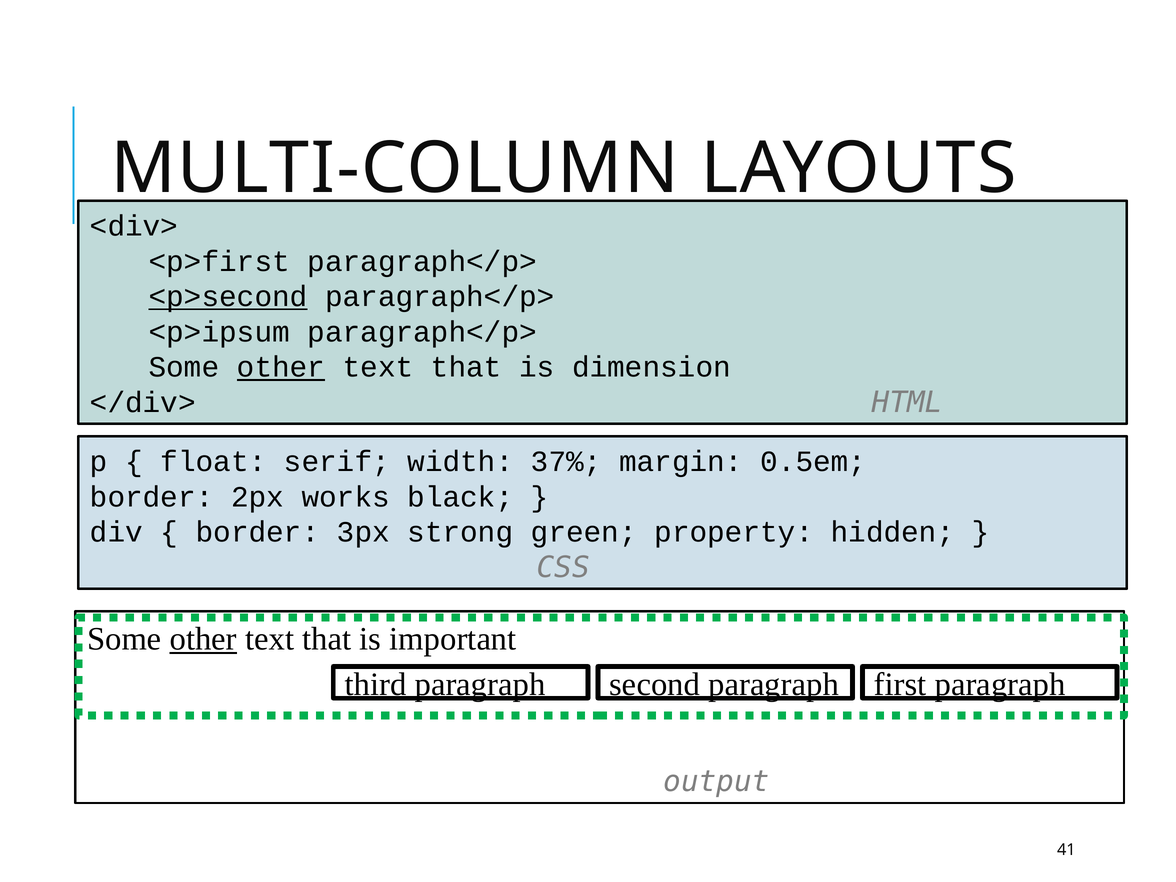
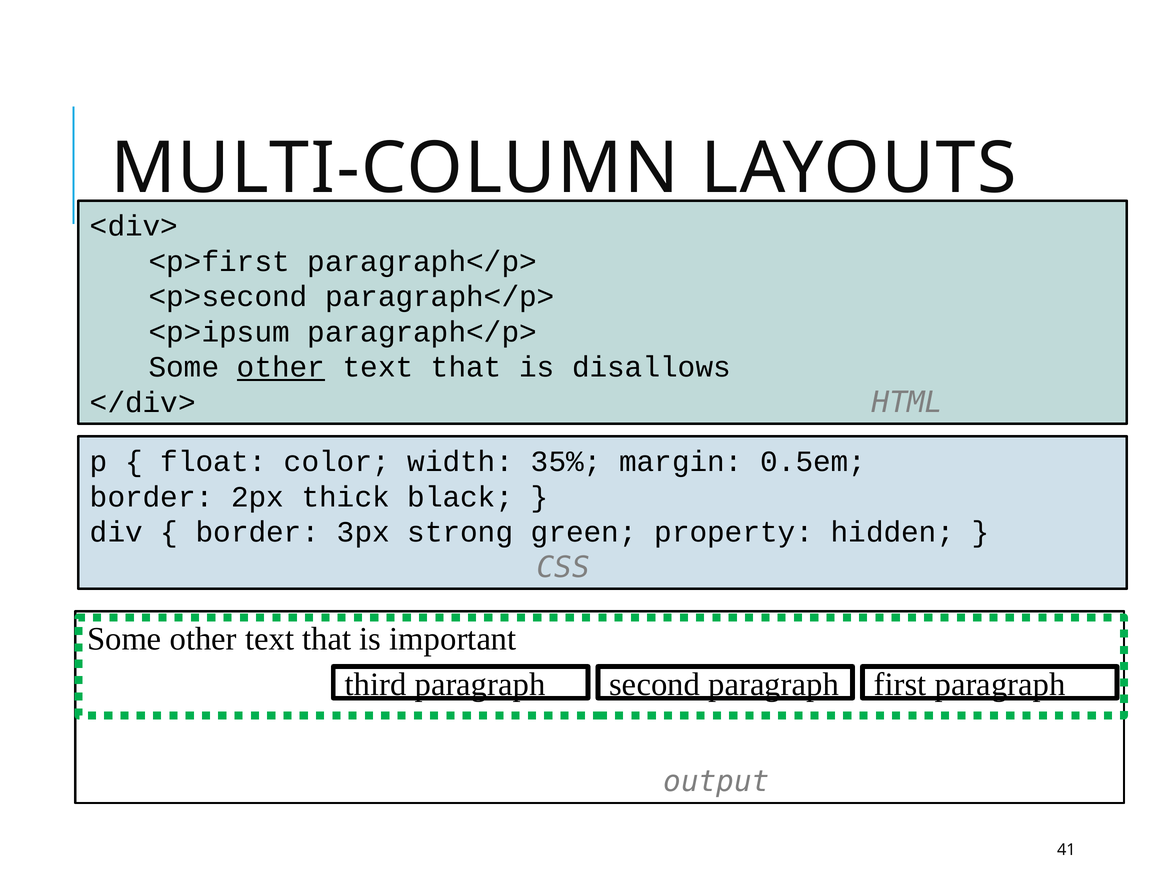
<p>second underline: present -> none
dimension: dimension -> disallows
serif: serif -> color
37%: 37% -> 35%
works: works -> thick
other at (203, 639) underline: present -> none
